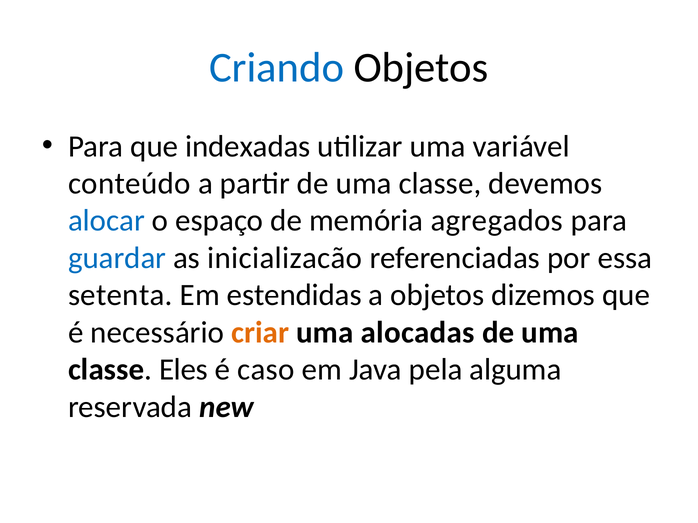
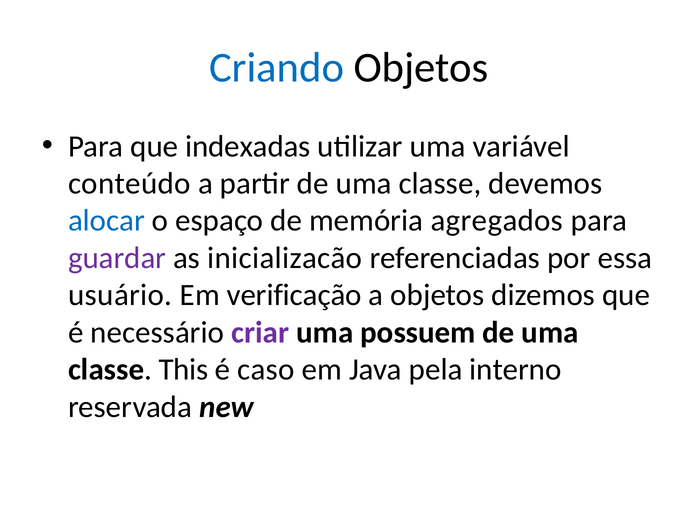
guardar colour: blue -> purple
setenta: setenta -> usuário
estendidas: estendidas -> verificação
criar colour: orange -> purple
alocadas: alocadas -> possuem
Eles: Eles -> This
alguma: alguma -> interno
